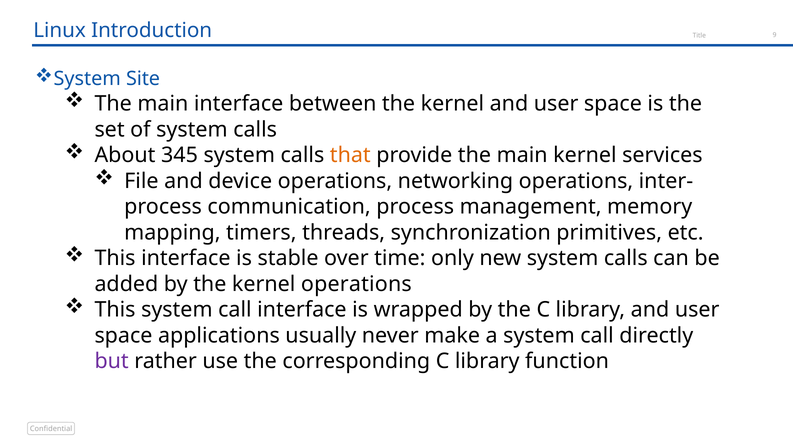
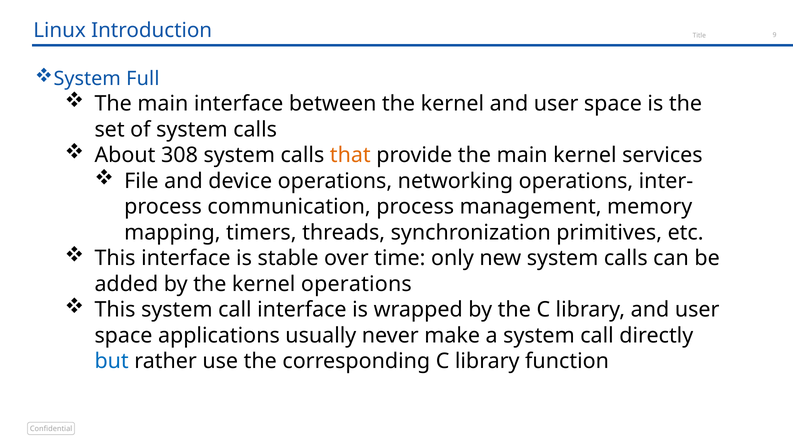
Site: Site -> Full
345: 345 -> 308
but colour: purple -> blue
